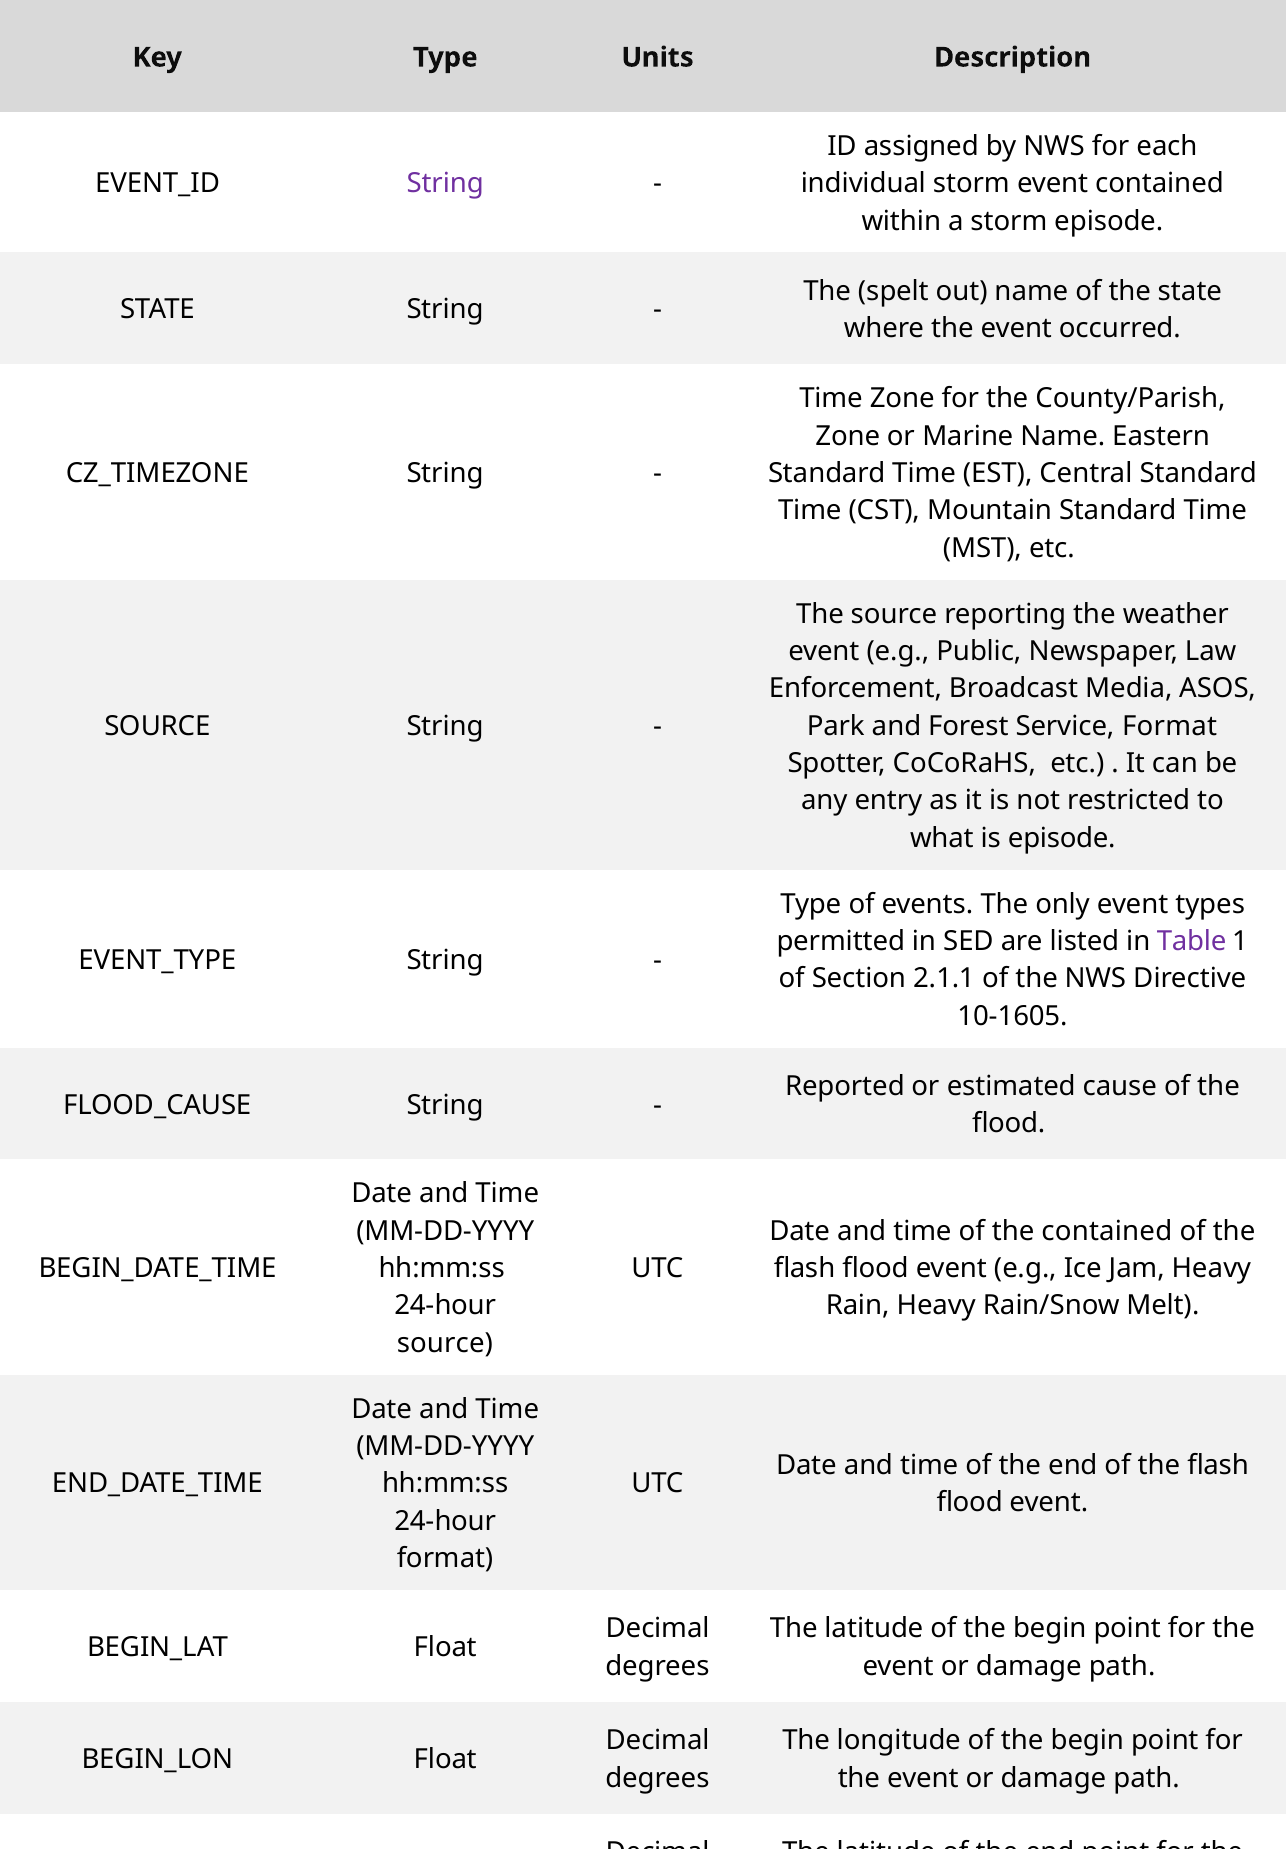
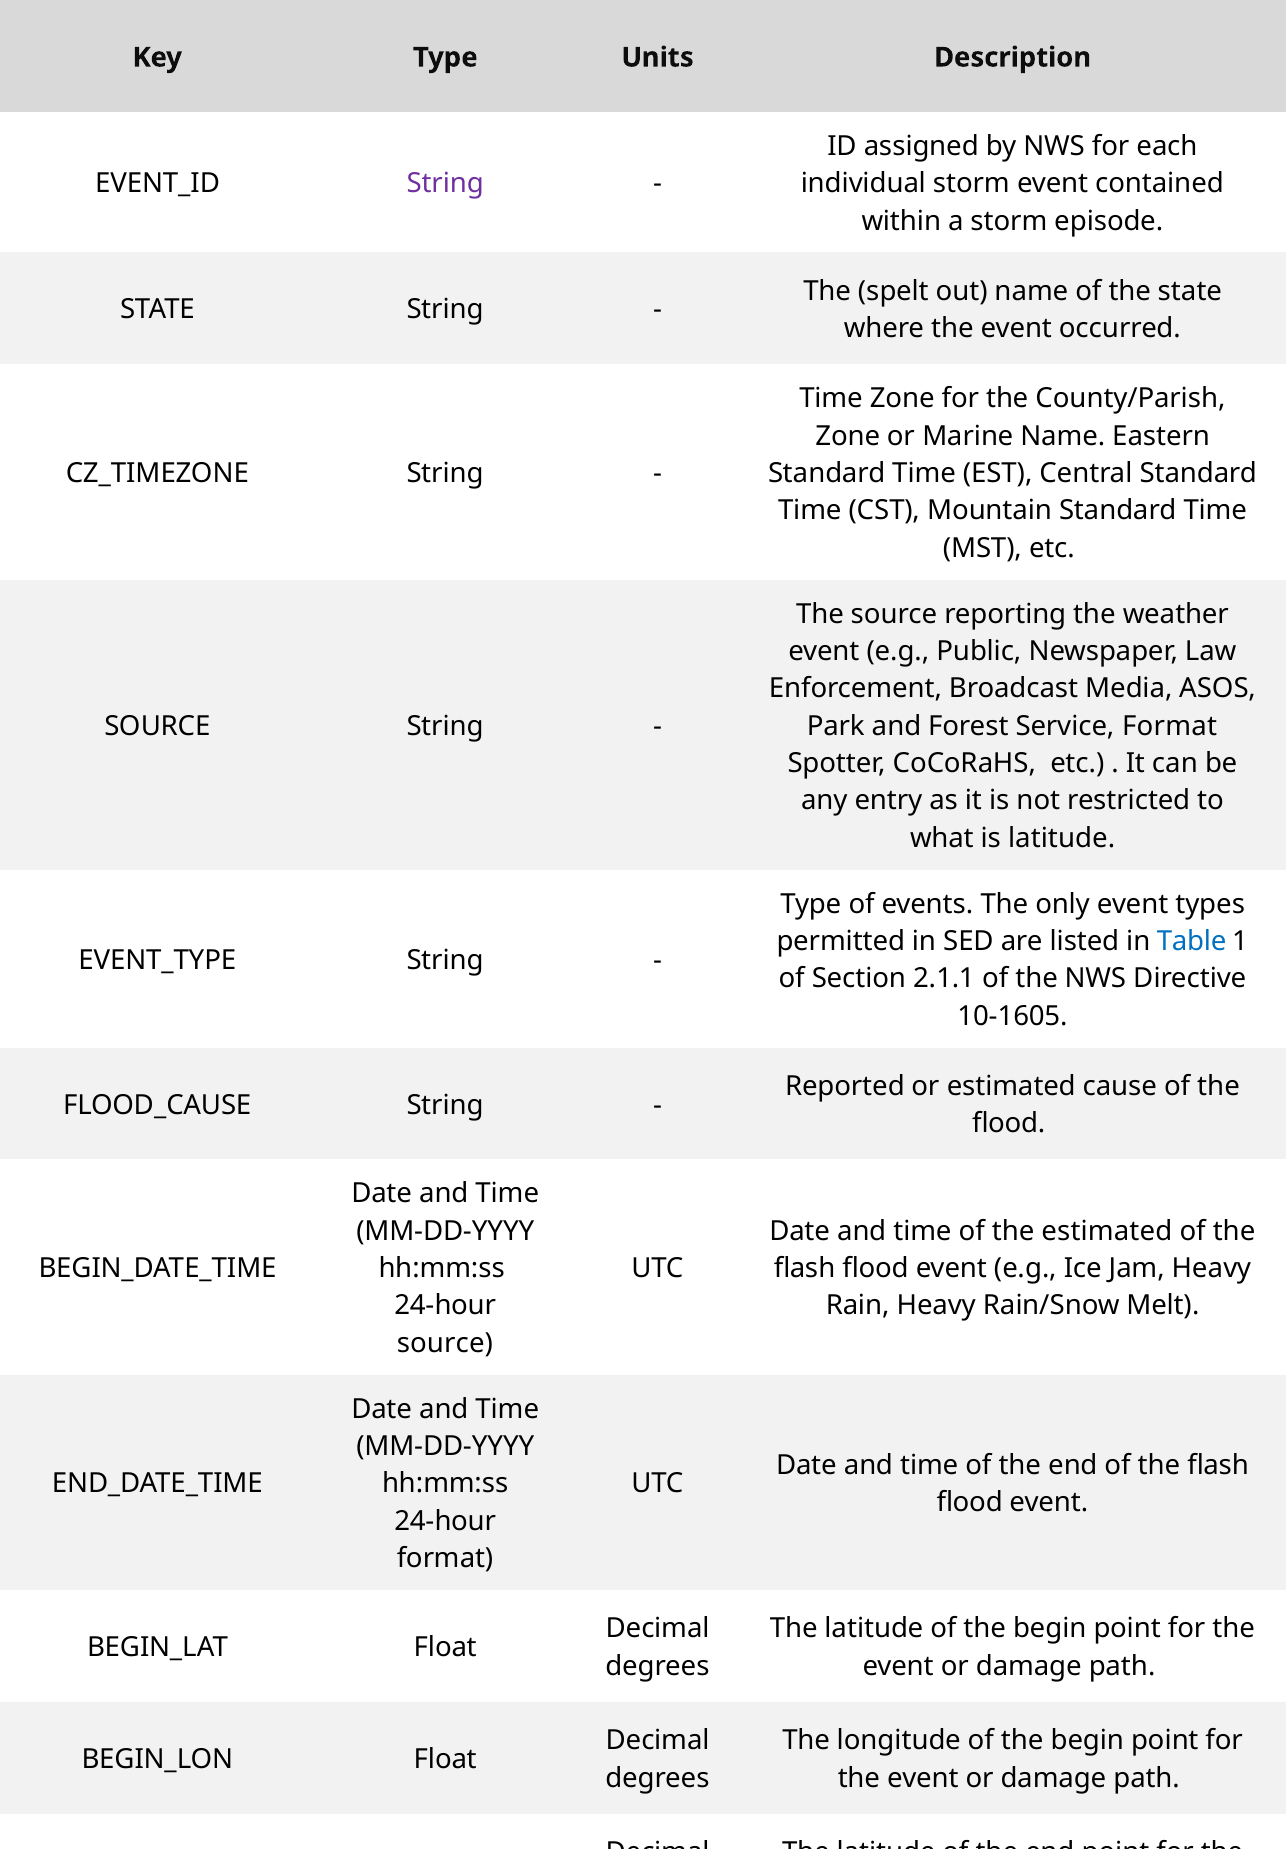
is episode: episode -> latitude
Table colour: purple -> blue
the contained: contained -> estimated
